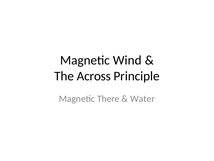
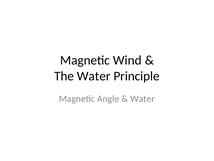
The Across: Across -> Water
There: There -> Angle
